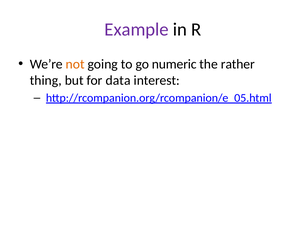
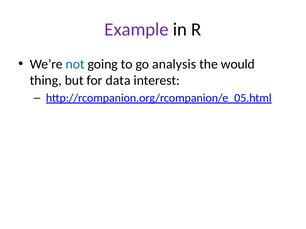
not colour: orange -> blue
numeric: numeric -> analysis
rather: rather -> would
